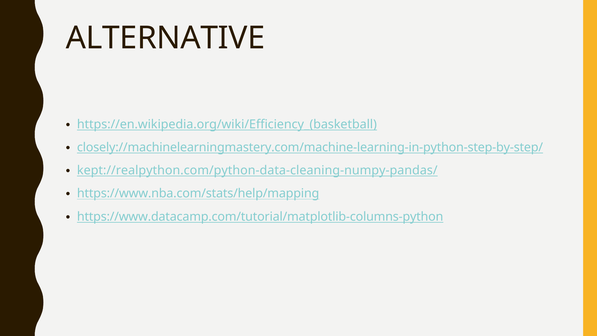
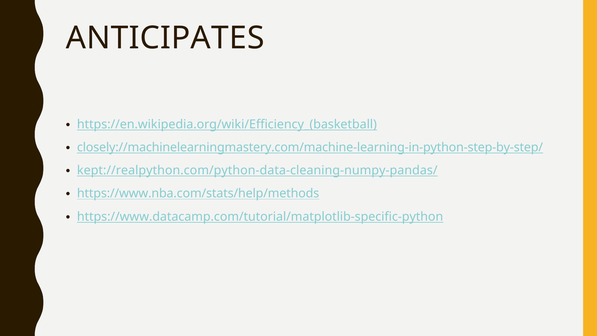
ALTERNATIVE: ALTERNATIVE -> ANTICIPATES
https://www.nba.com/stats/help/mapping: https://www.nba.com/stats/help/mapping -> https://www.nba.com/stats/help/methods
https://www.datacamp.com/tutorial/matplotlib-columns-python: https://www.datacamp.com/tutorial/matplotlib-columns-python -> https://www.datacamp.com/tutorial/matplotlib-specific-python
